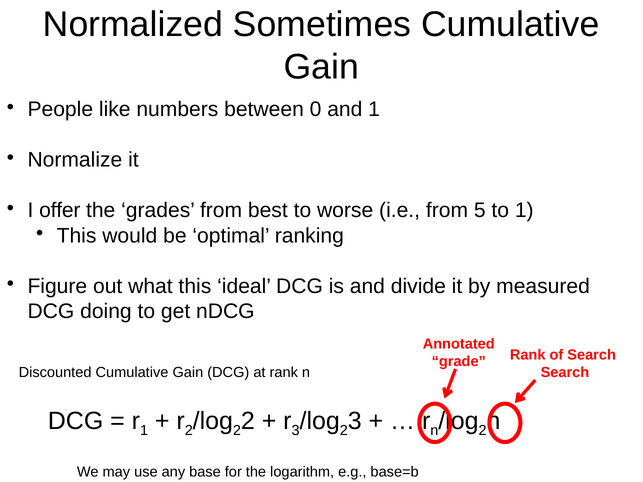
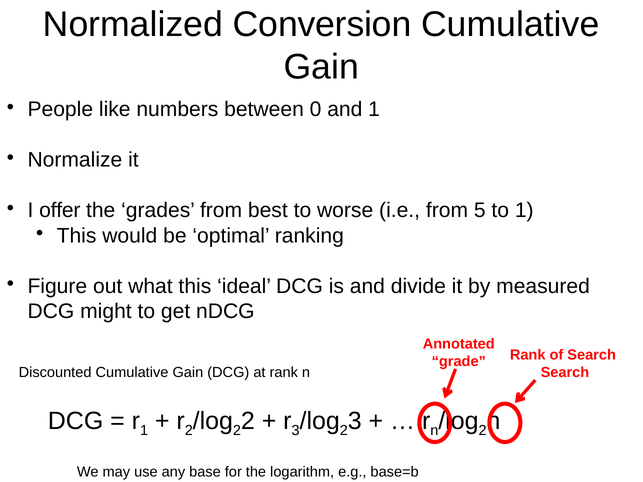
Sometimes: Sometimes -> Conversion
doing: doing -> might
